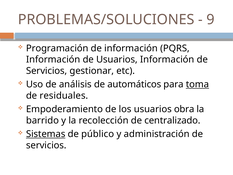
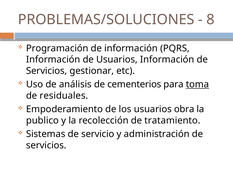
9: 9 -> 8
automáticos: automáticos -> cementerios
barrido: barrido -> publico
centralizado: centralizado -> tratamiento
Sistemas underline: present -> none
público: público -> servicio
